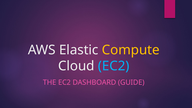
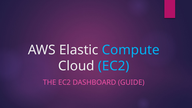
Compute colour: yellow -> light blue
